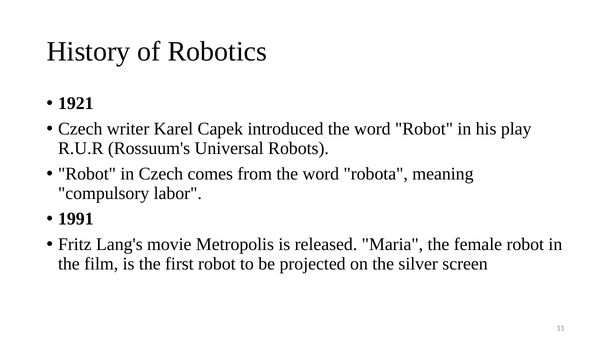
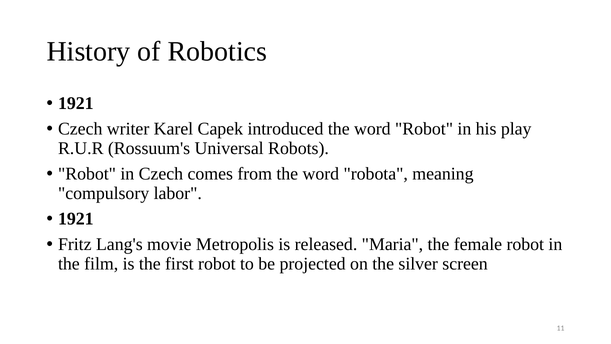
1991 at (76, 219): 1991 -> 1921
